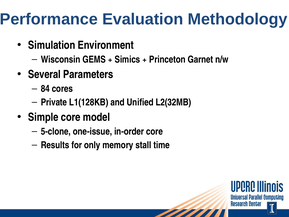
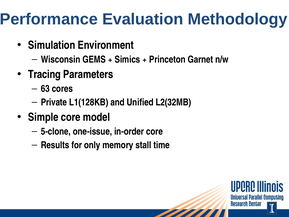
Several: Several -> Tracing
84: 84 -> 63
